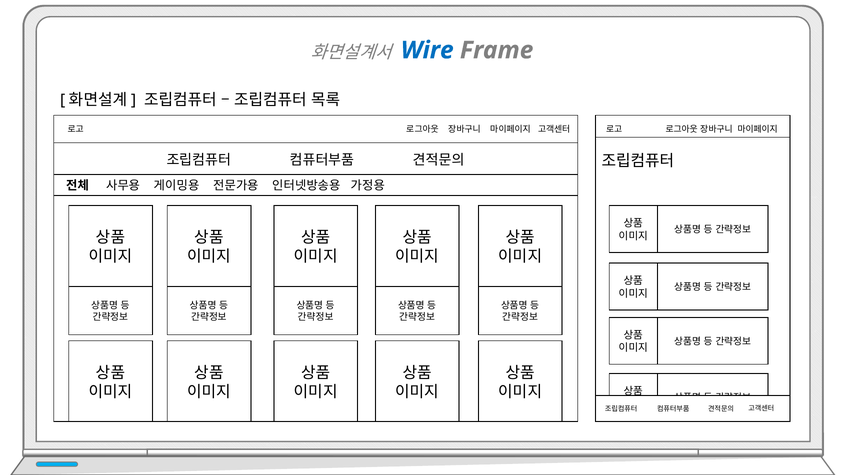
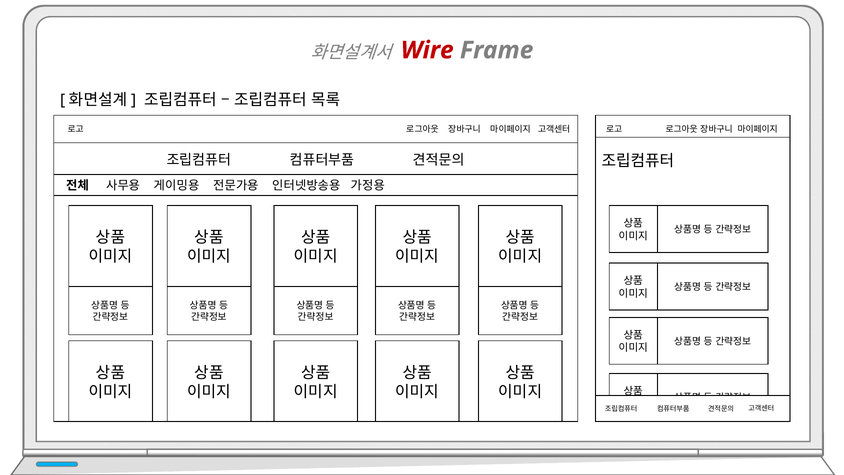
Wire colour: blue -> red
